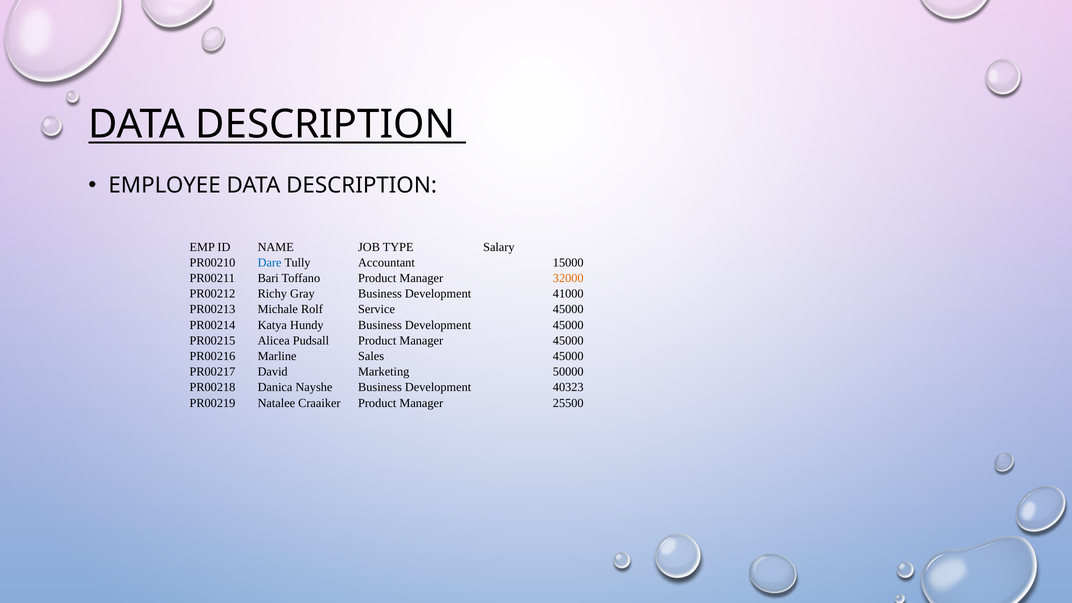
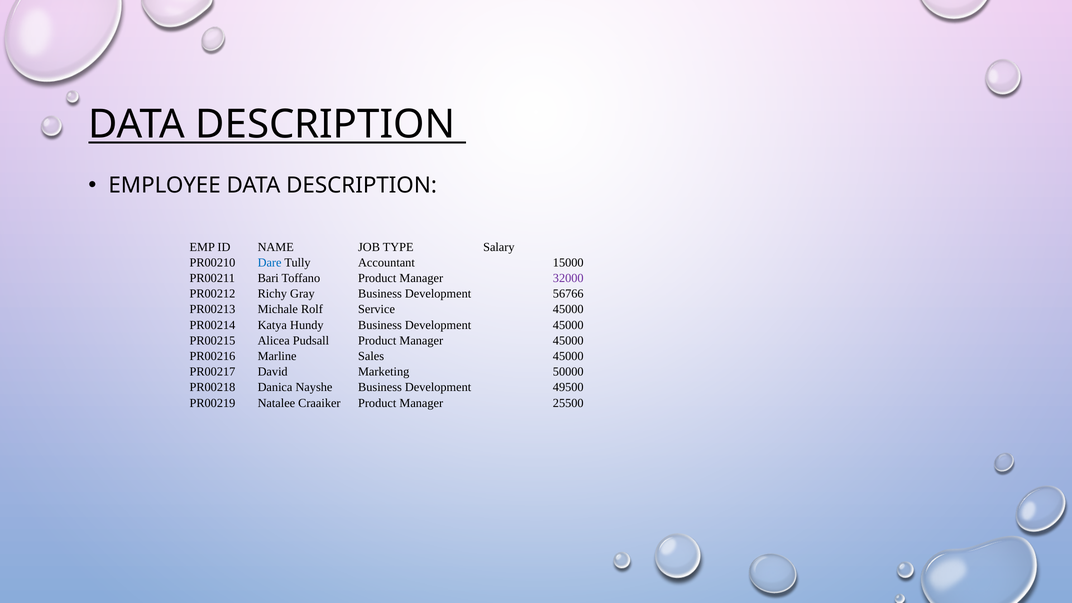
32000 colour: orange -> purple
41000: 41000 -> 56766
40323: 40323 -> 49500
